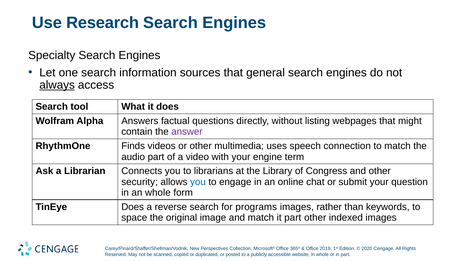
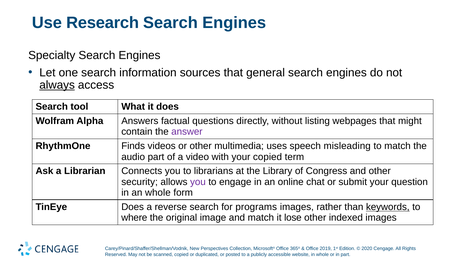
connection: connection -> misleading
your engine: engine -> copied
you at (198, 182) colour: blue -> purple
keywords underline: none -> present
space: space -> where
it part: part -> lose
